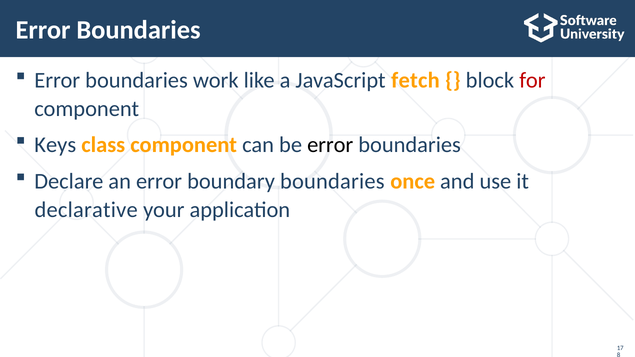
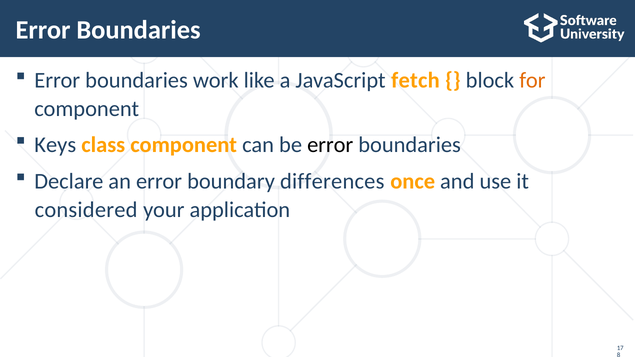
for colour: red -> orange
boundary boundaries: boundaries -> differences
declarative: declarative -> considered
